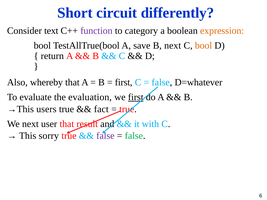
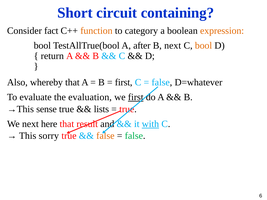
differently: differently -> containing
text: text -> fact
function colour: purple -> orange
save: save -> after
users: users -> sense
fact: fact -> lists
user: user -> here
with underline: none -> present
false at (105, 136) colour: purple -> orange
